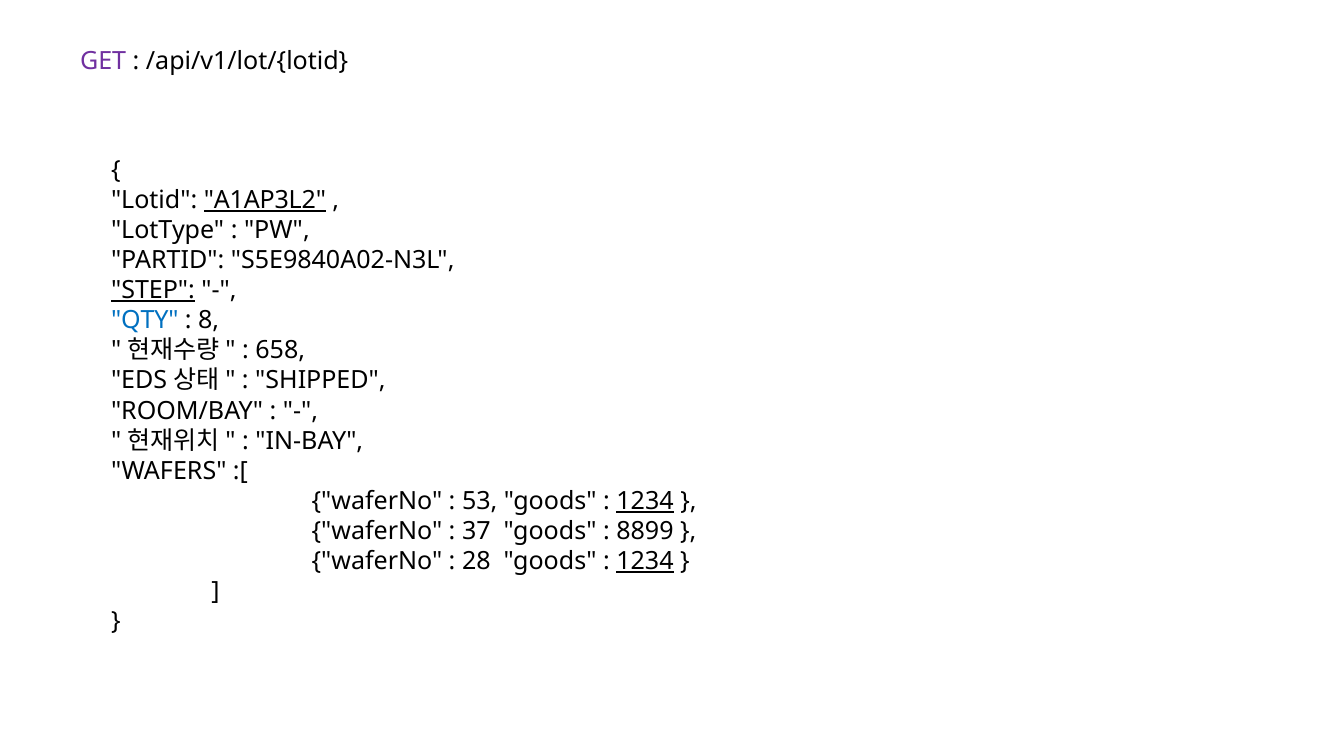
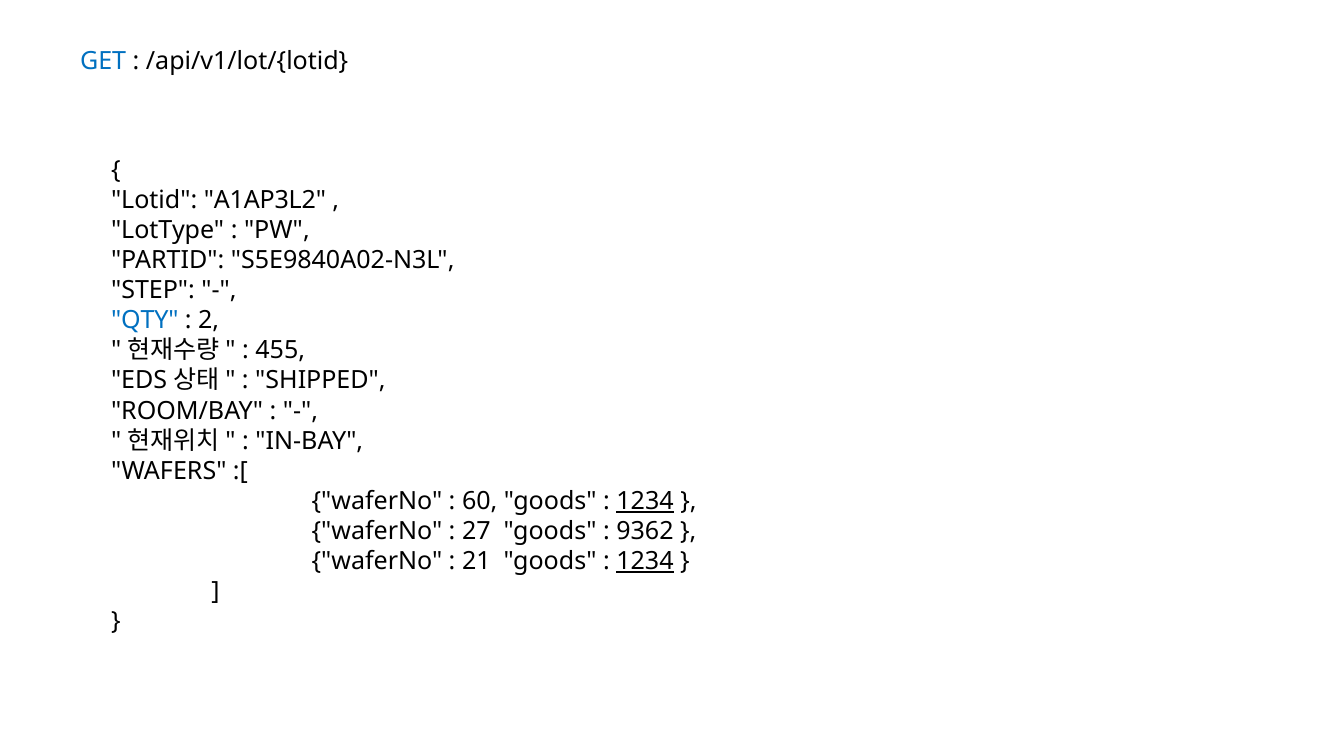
GET colour: purple -> blue
A1AP3L2 underline: present -> none
STEP underline: present -> none
8: 8 -> 2
658: 658 -> 455
53: 53 -> 60
37: 37 -> 27
8899: 8899 -> 9362
28: 28 -> 21
